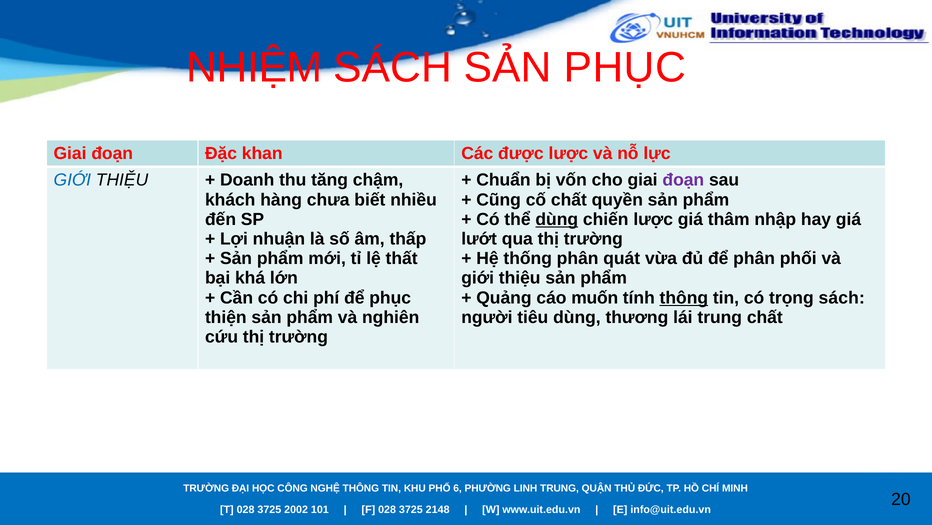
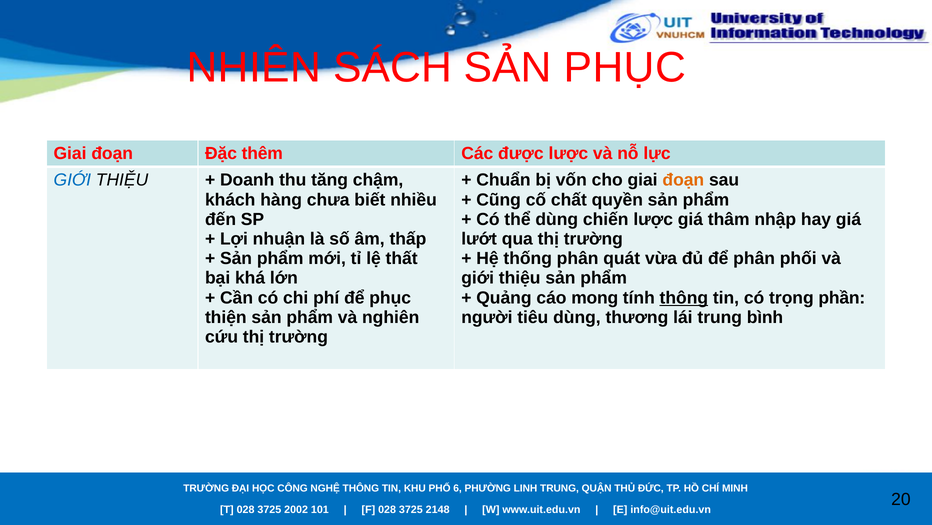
NHIỆM: NHIỆM -> NHIÊN
khan: khan -> thêm
đoạn at (683, 180) colour: purple -> orange
dùng at (557, 219) underline: present -> none
muốn: muốn -> mong
trọng sách: sách -> phần
trung chất: chất -> bình
